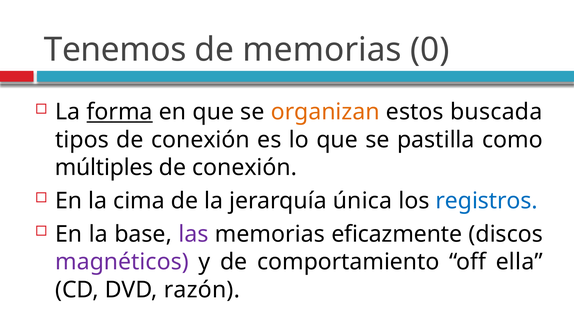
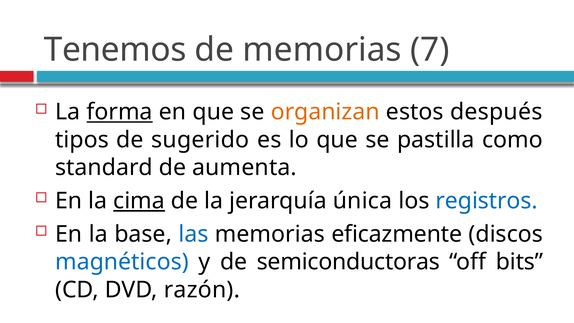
0: 0 -> 7
buscada: buscada -> después
tipos de conexión: conexión -> sugerido
múltiples: múltiples -> standard
conexión at (245, 167): conexión -> aumenta
cima underline: none -> present
las colour: purple -> blue
magnéticos colour: purple -> blue
comportamiento: comportamiento -> semiconductoras
ella: ella -> bits
